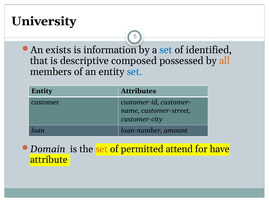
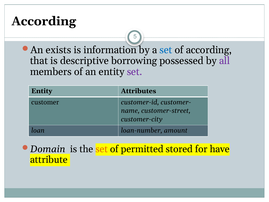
University at (44, 21): University -> According
of identified: identified -> according
composed: composed -> borrowing
all colour: orange -> purple
set at (135, 72) colour: blue -> purple
attend: attend -> stored
